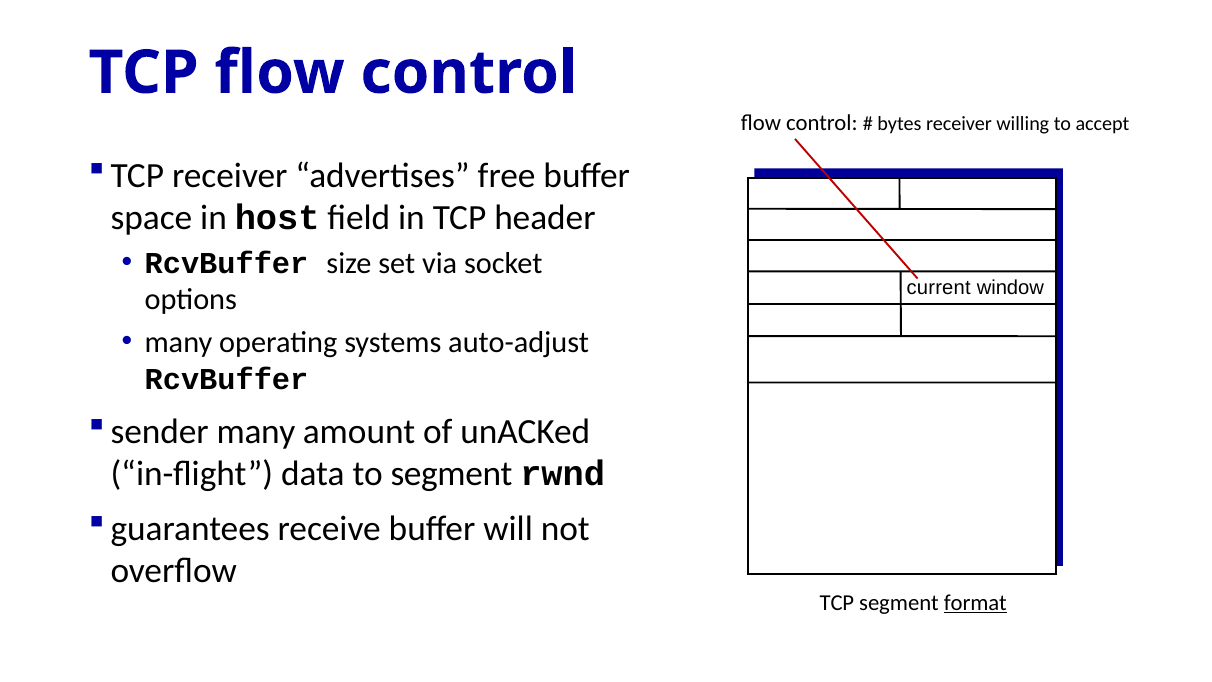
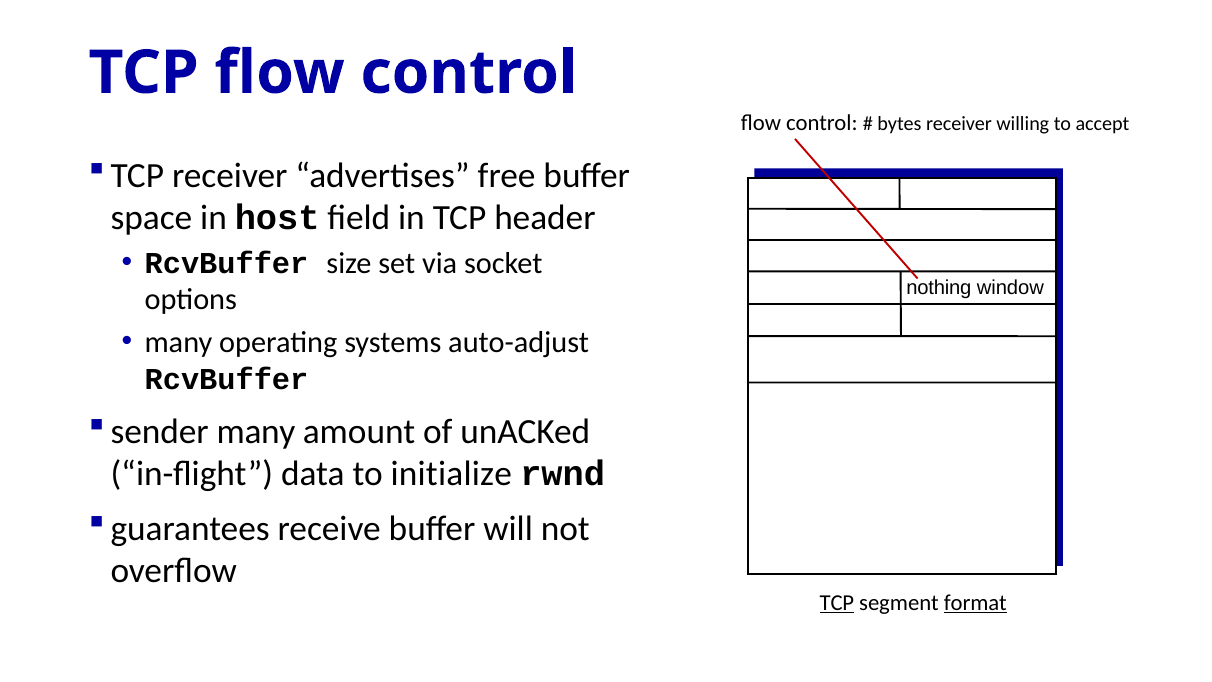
current: current -> nothing
to segment: segment -> initialize
TCP at (837, 602) underline: none -> present
